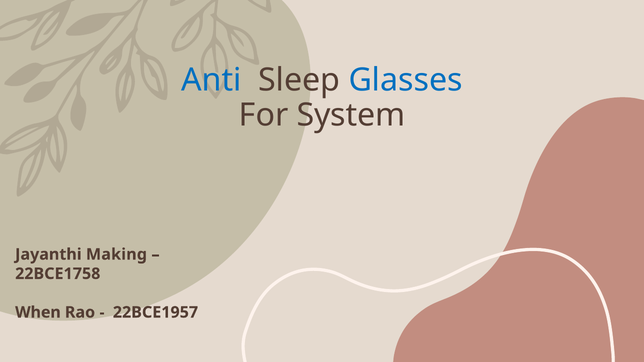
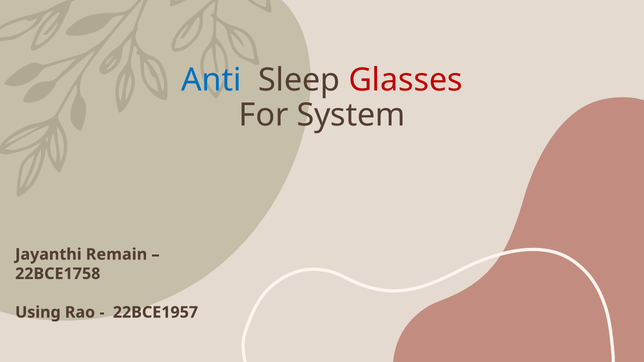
Glasses colour: blue -> red
Making: Making -> Remain
When: When -> Using
